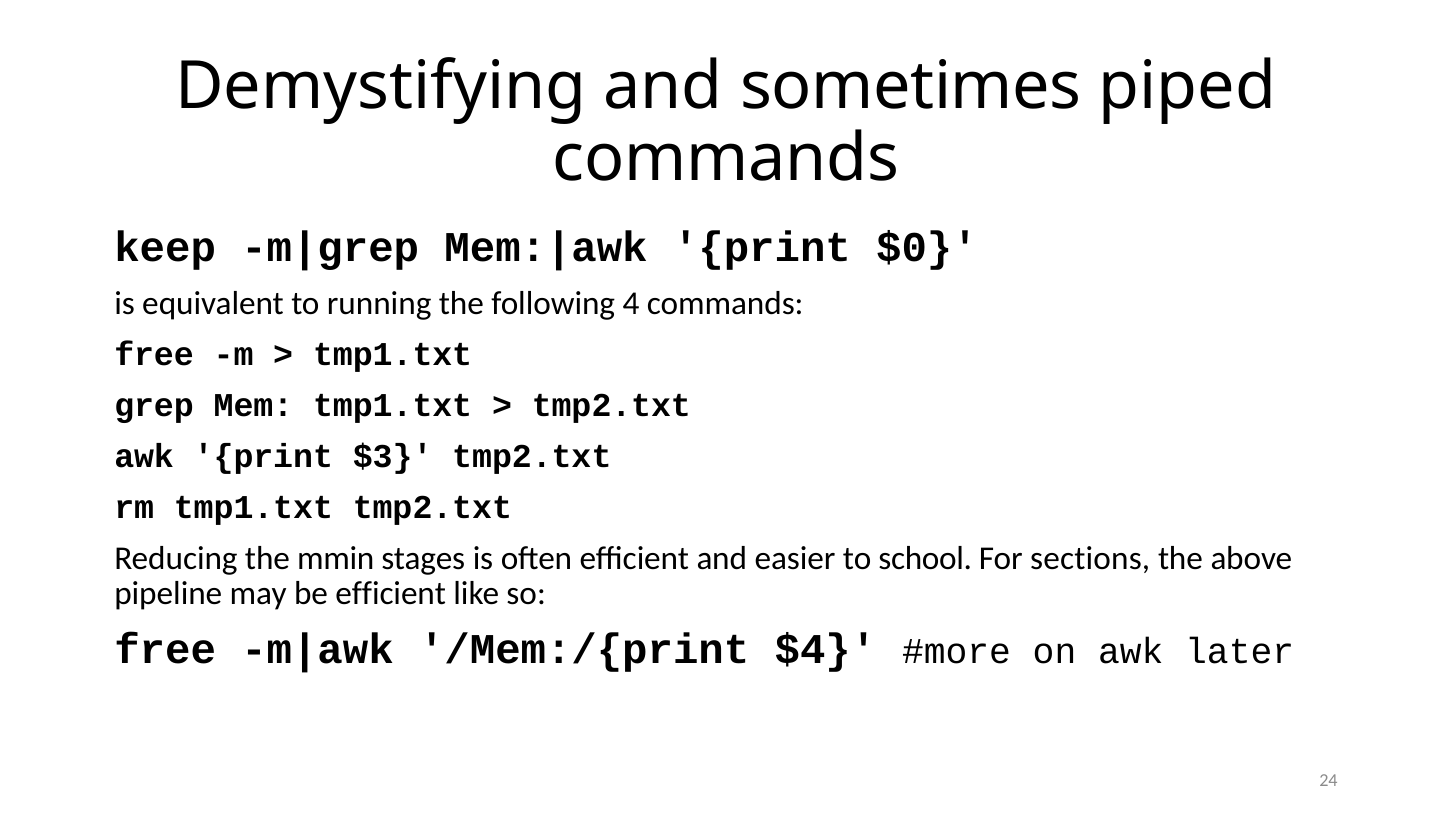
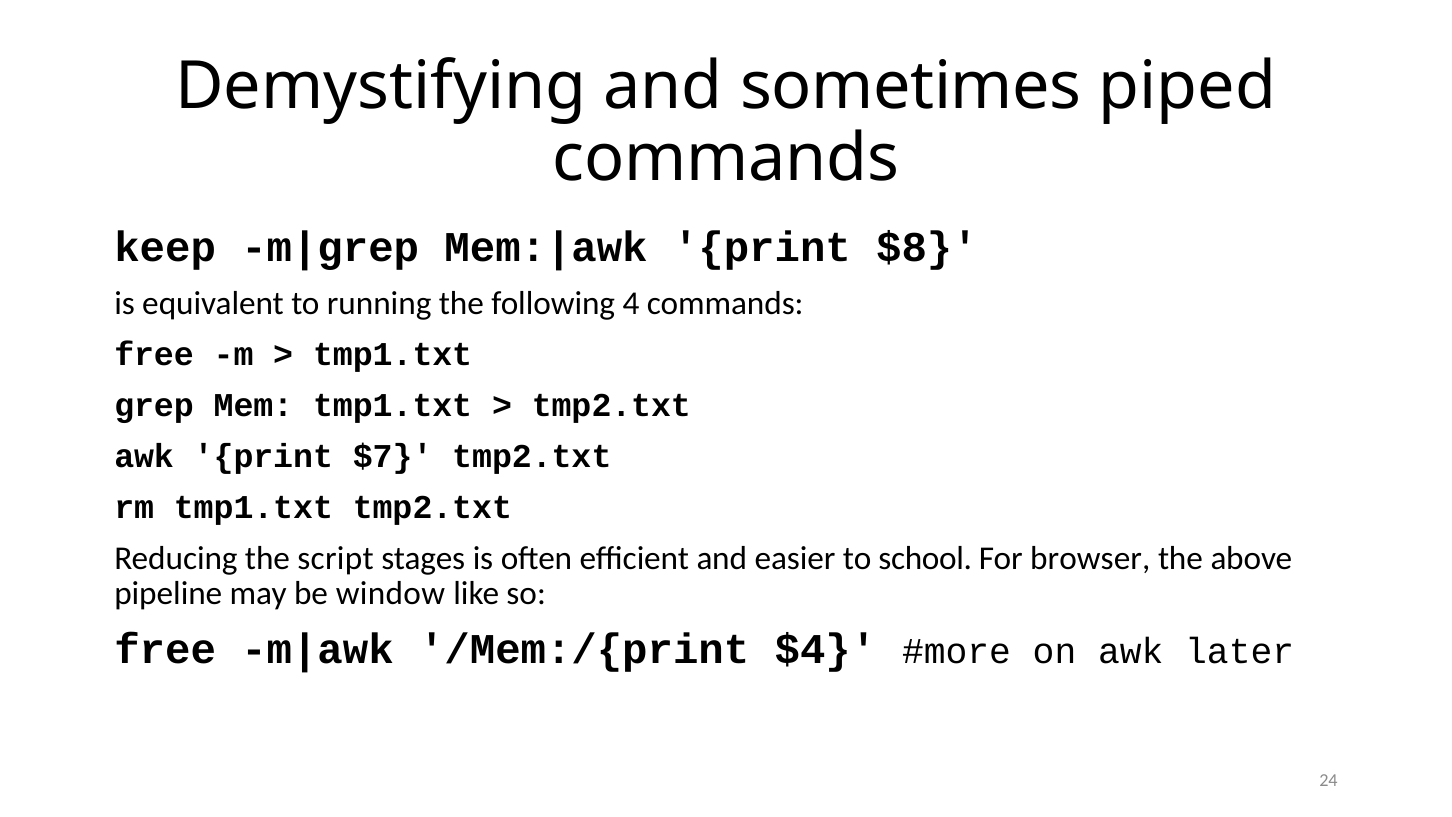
$0: $0 -> $8
$3: $3 -> $7
mmin: mmin -> script
sections: sections -> browser
be efficient: efficient -> window
